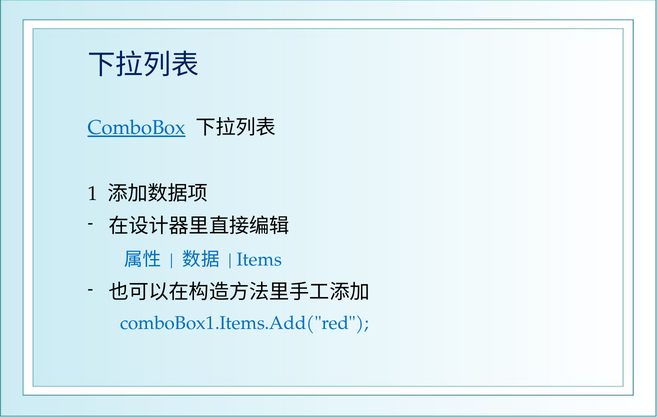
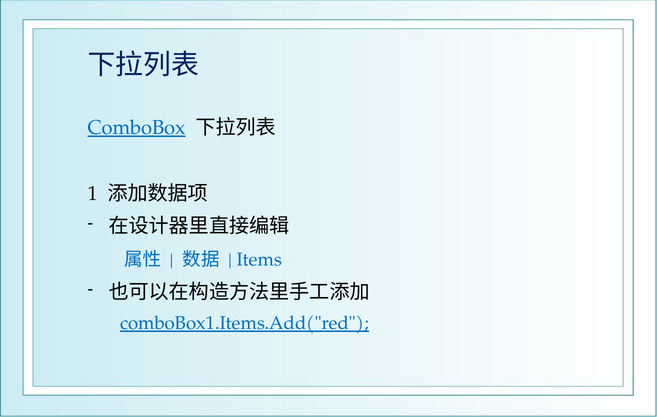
comboBox1.Items.Add("red underline: none -> present
